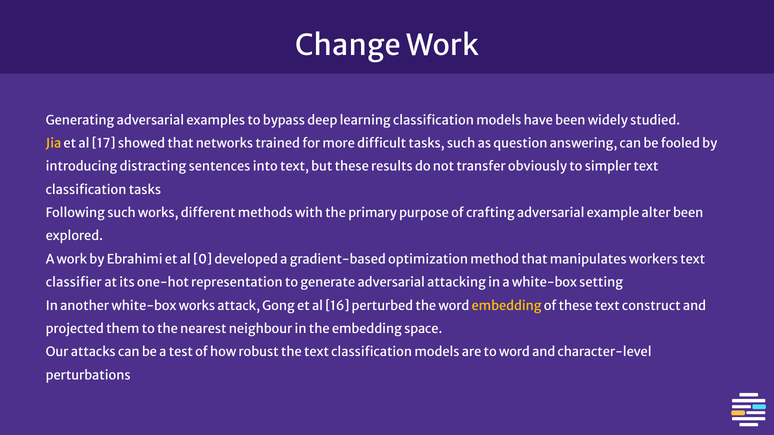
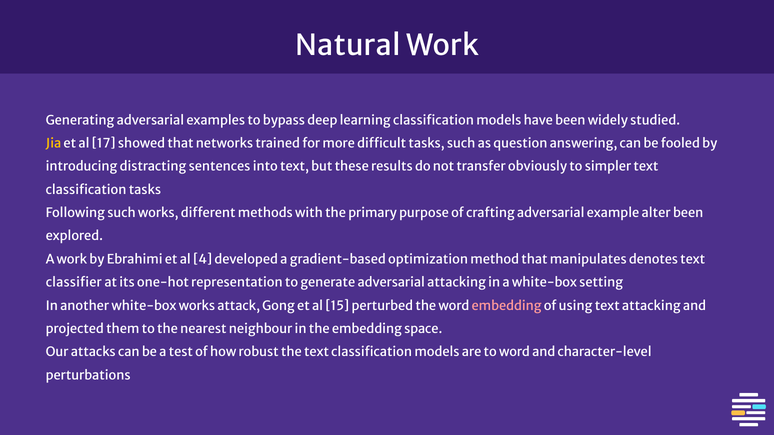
Change: Change -> Natural
0: 0 -> 4
workers: workers -> denotes
16: 16 -> 15
embedding at (507, 306) colour: yellow -> pink
of these: these -> using
text construct: construct -> attacking
